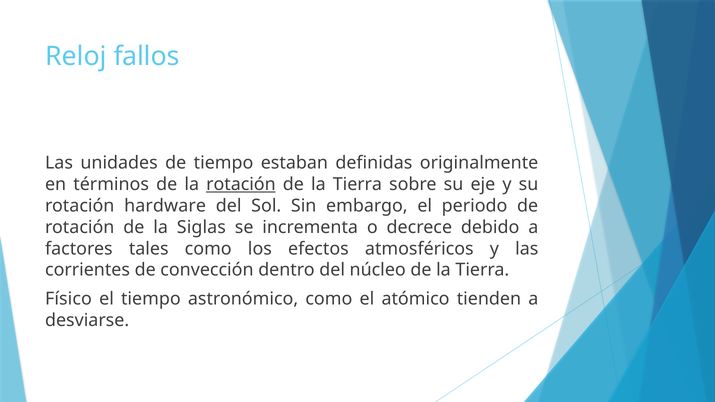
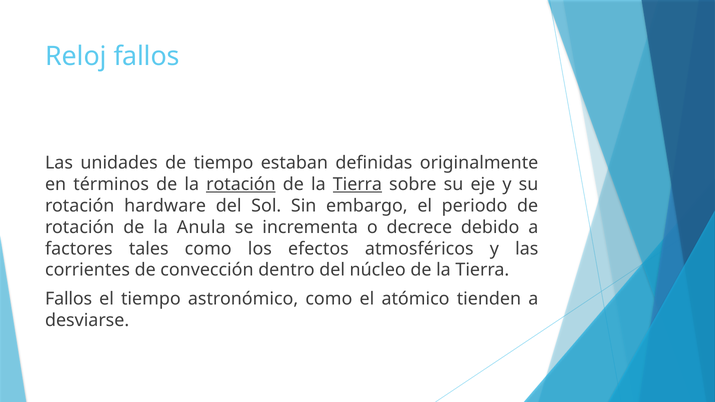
Tierra at (357, 184) underline: none -> present
Siglas: Siglas -> Anula
Físico at (68, 299): Físico -> Fallos
